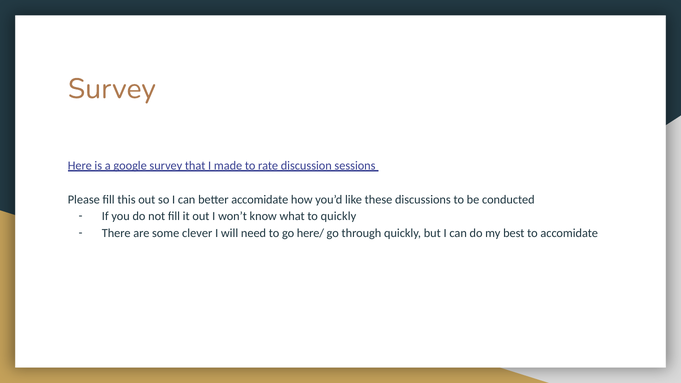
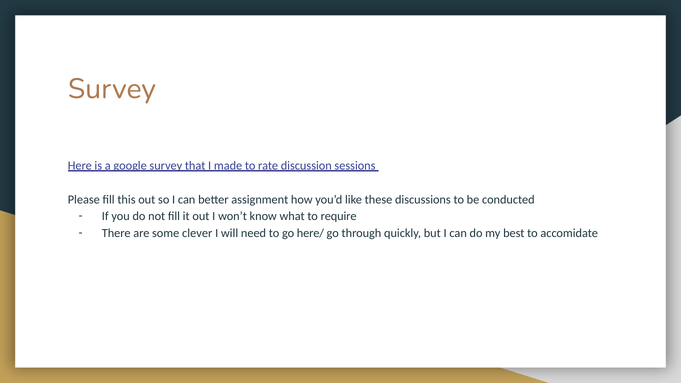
better accomidate: accomidate -> assignment
to quickly: quickly -> require
